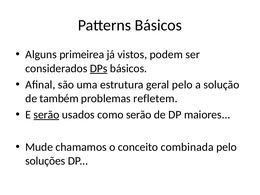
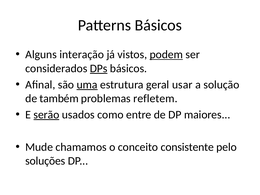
primeirea: primeirea -> interação
podem underline: none -> present
uma underline: none -> present
geral pelo: pelo -> usar
como serão: serão -> entre
combinada: combinada -> consistente
